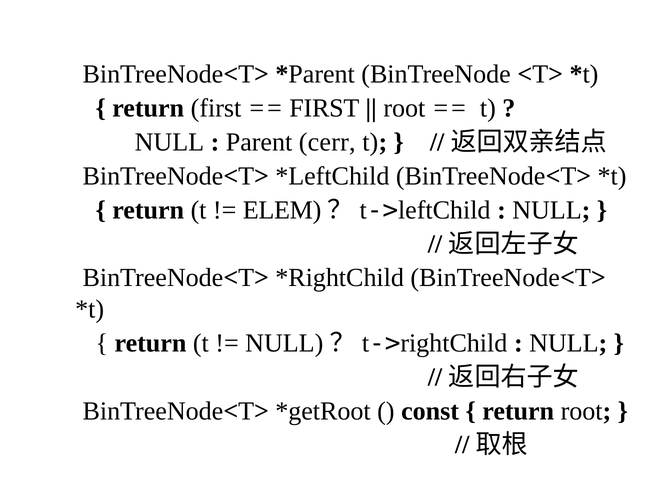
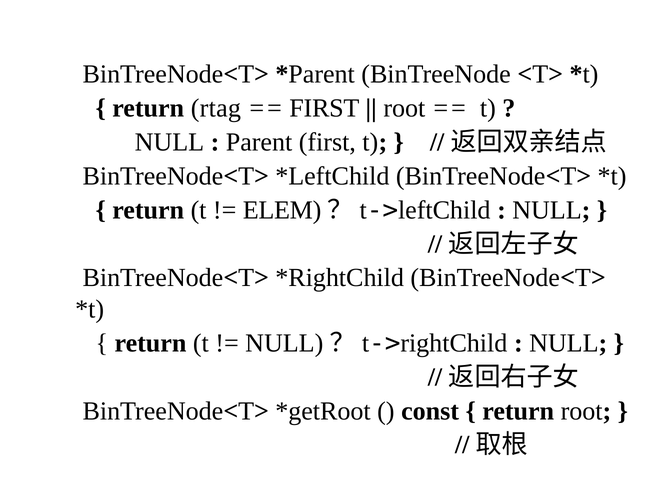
return first: first -> rtag
Parent cerr: cerr -> first
